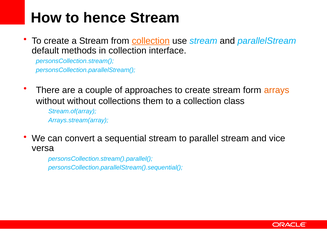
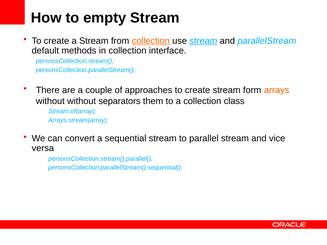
hence: hence -> empty
stream at (203, 41) underline: none -> present
collections: collections -> separators
